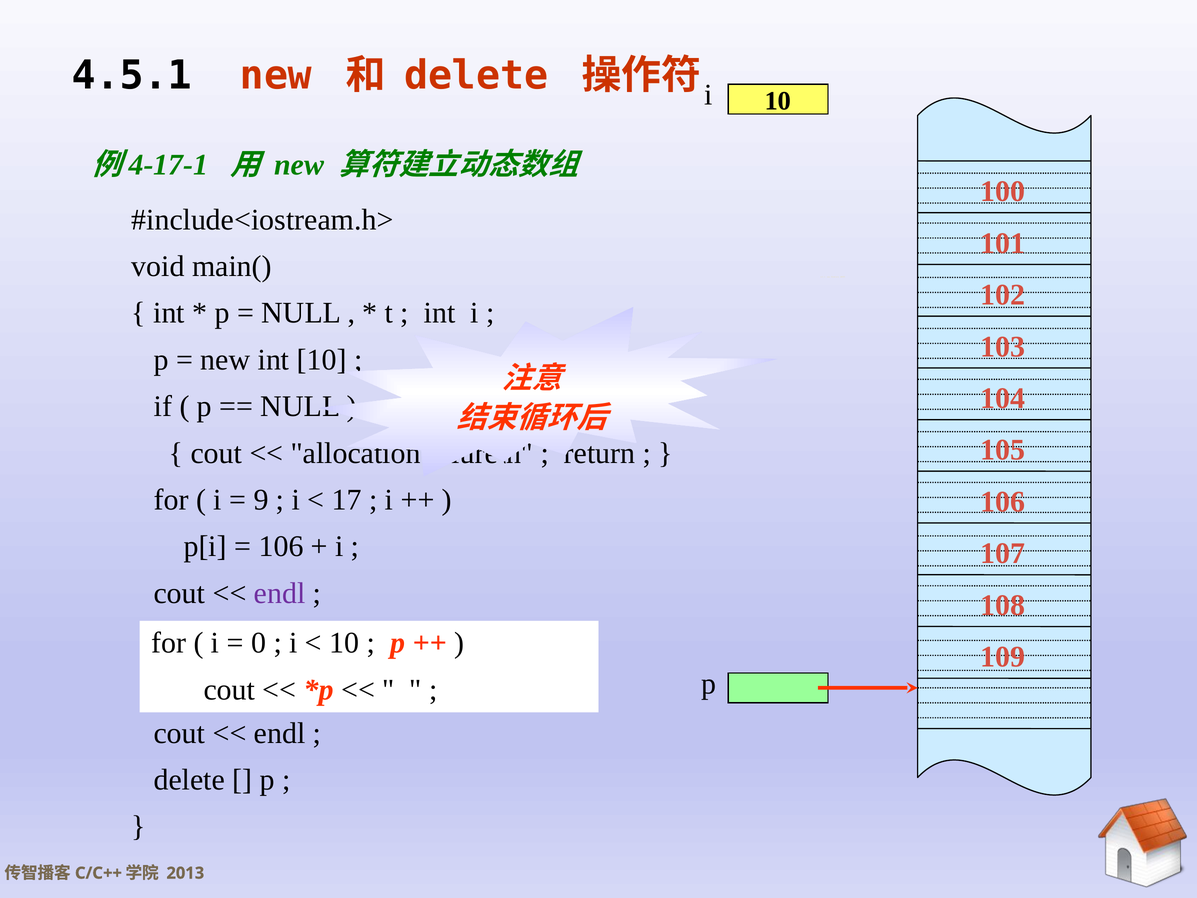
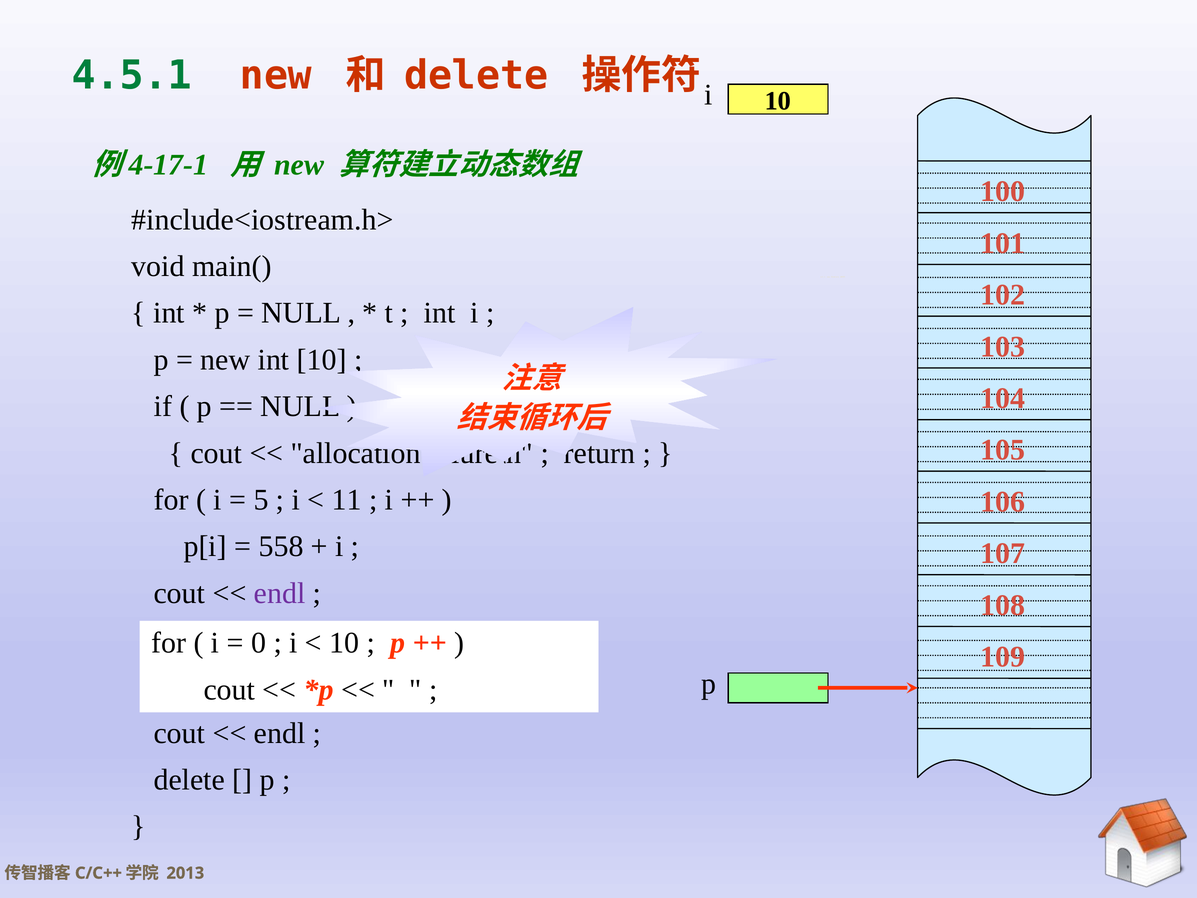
4.5.1 at (132, 76) colour: black -> green
9: 9 -> 5
17: 17 -> 11
106 at (281, 546): 106 -> 558
